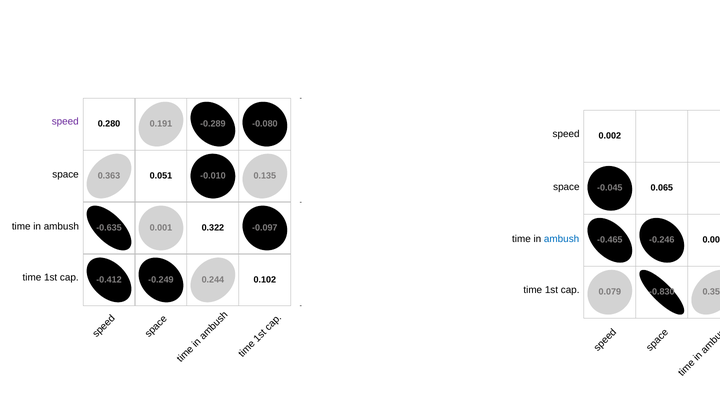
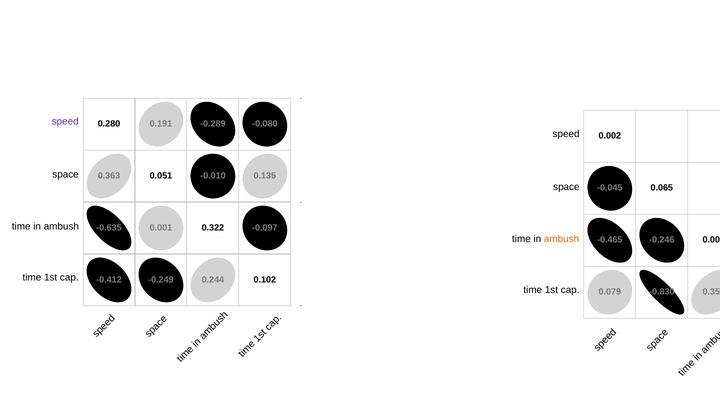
ambush at (562, 239) colour: blue -> orange
